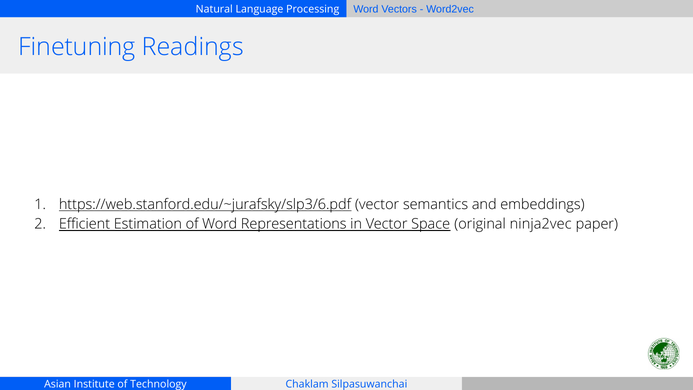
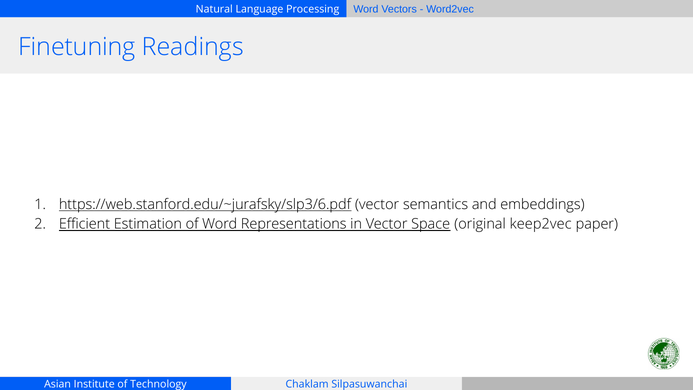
ninja2vec: ninja2vec -> keep2vec
